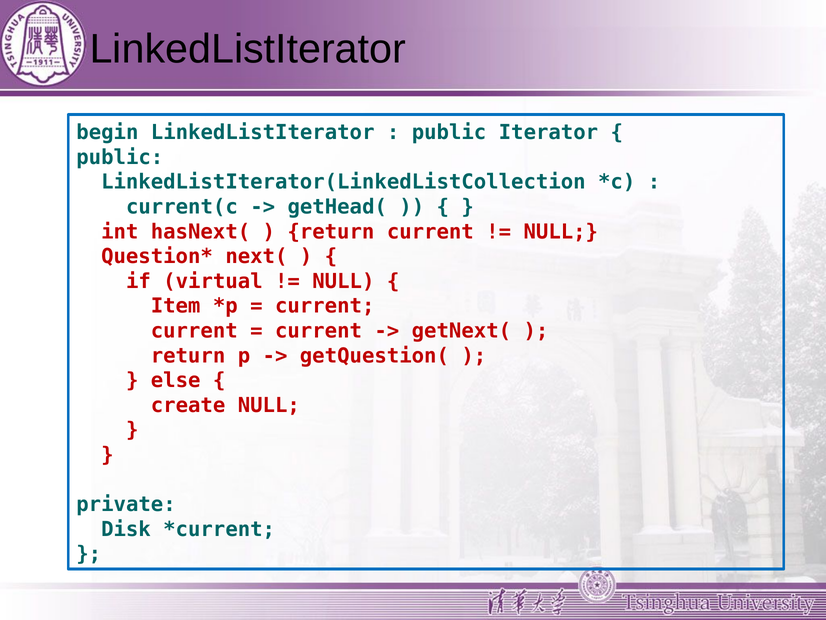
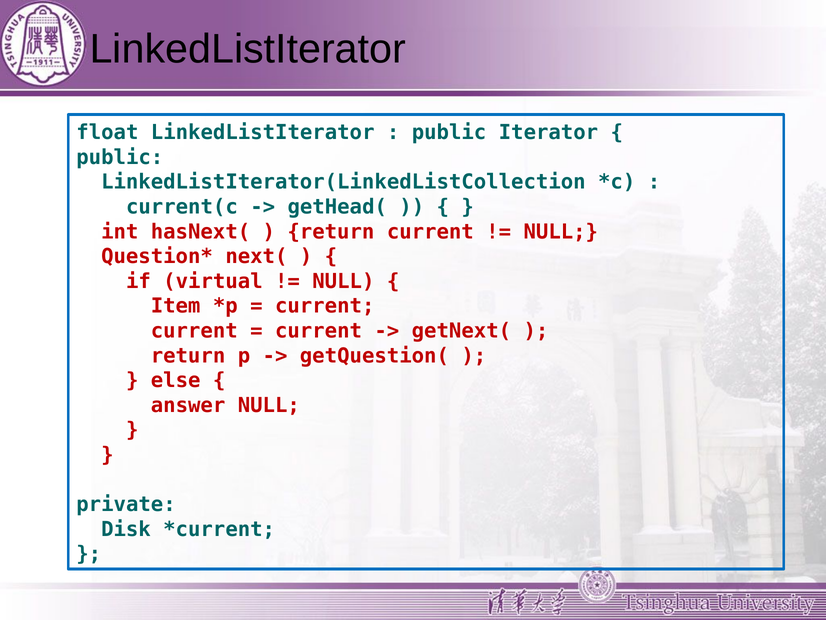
begin: begin -> float
create: create -> answer
